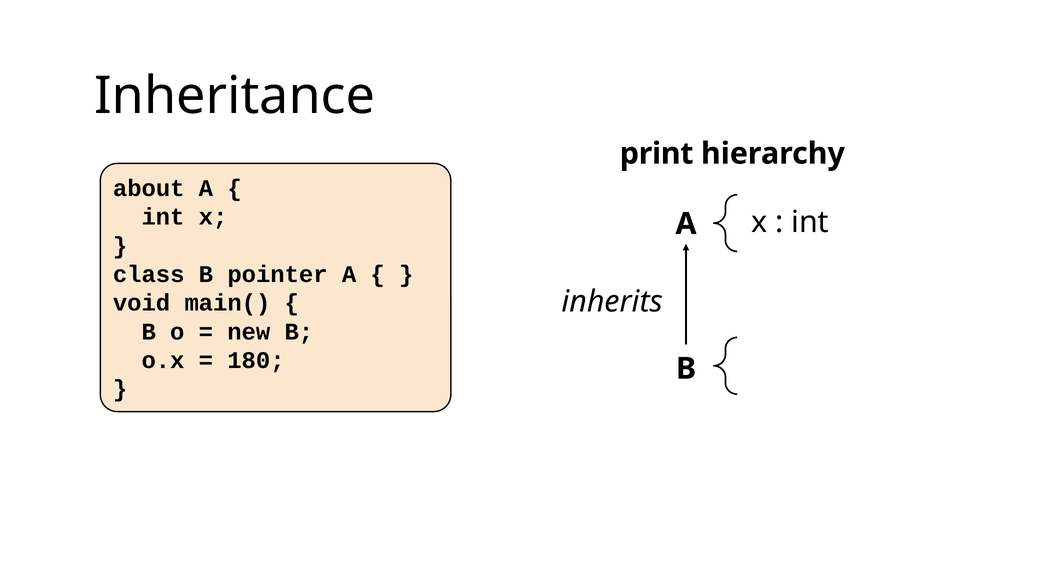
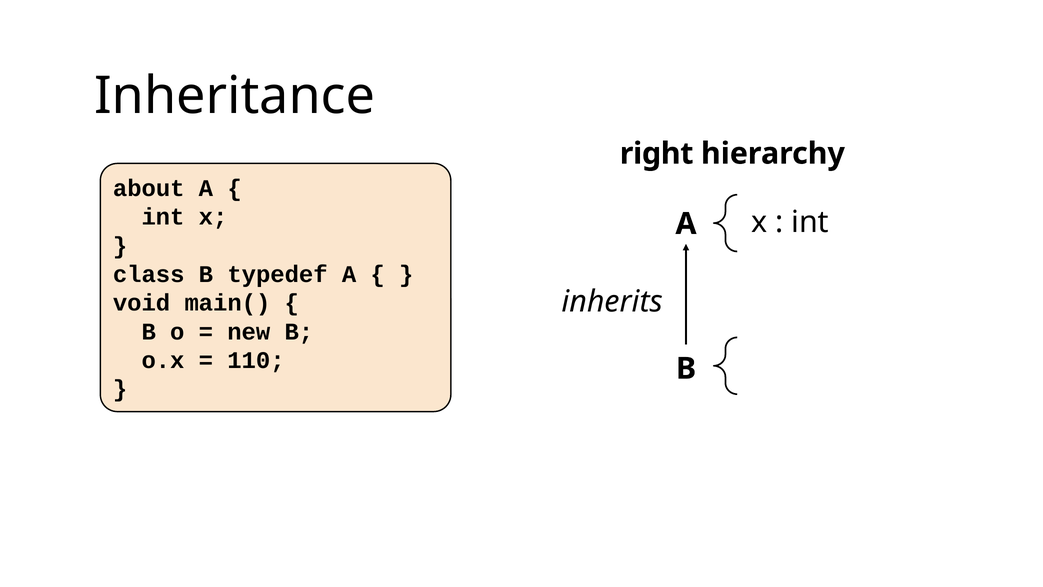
print: print -> right
pointer: pointer -> typedef
180: 180 -> 110
